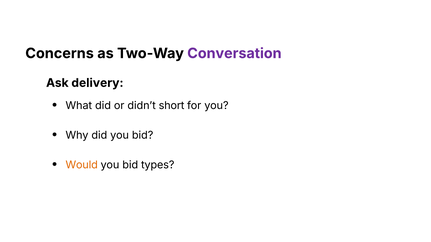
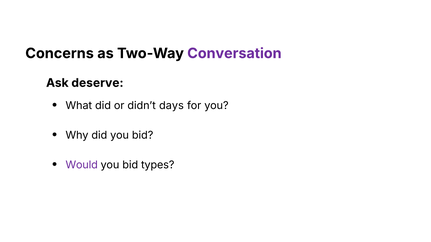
delivery: delivery -> deserve
short: short -> days
Would colour: orange -> purple
